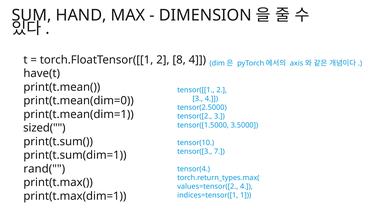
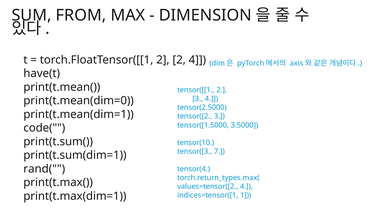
HAND: HAND -> FROM
2 8: 8 -> 2
sized(: sized( -> code(
